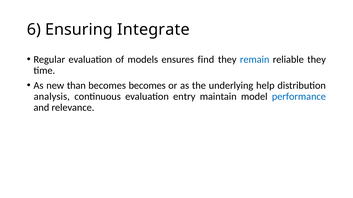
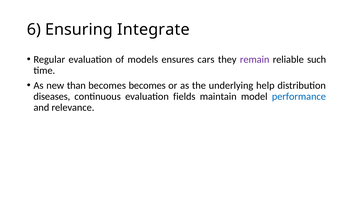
find: find -> cars
remain colour: blue -> purple
reliable they: they -> such
analysis: analysis -> diseases
entry: entry -> fields
